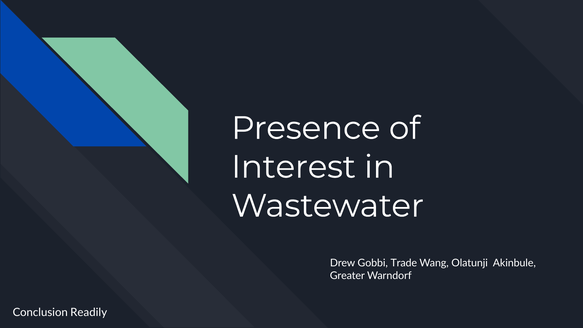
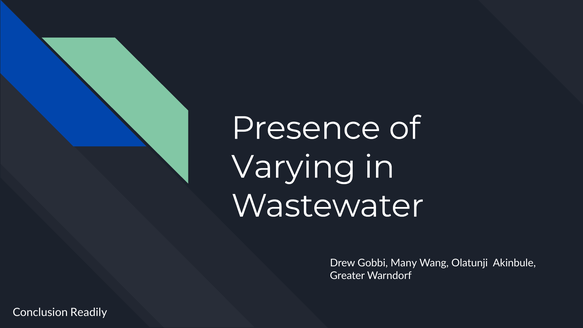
Interest: Interest -> Varying
Trade: Trade -> Many
